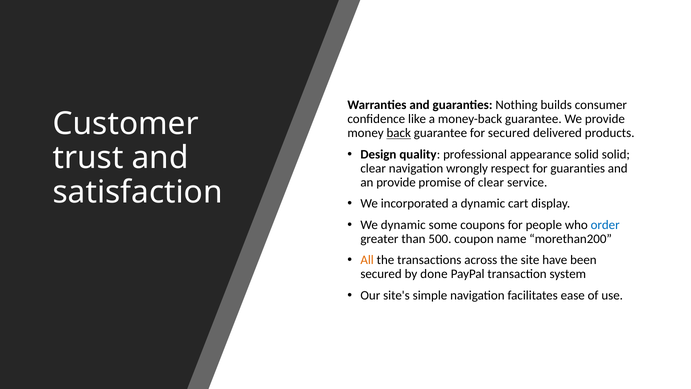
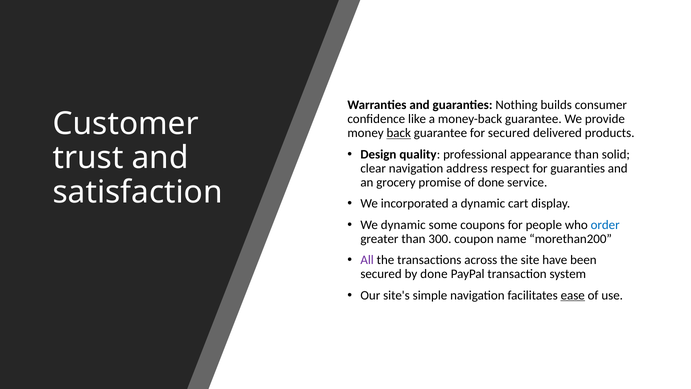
appearance solid: solid -> than
wrongly: wrongly -> address
an provide: provide -> grocery
of clear: clear -> done
500: 500 -> 300
All colour: orange -> purple
ease underline: none -> present
